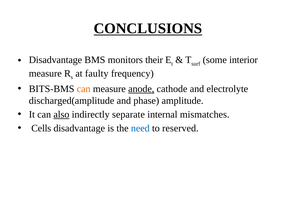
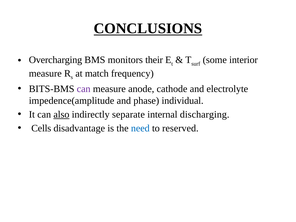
Disadvantage at (55, 60): Disadvantage -> Overcharging
faulty: faulty -> match
can at (84, 89) colour: orange -> purple
anode underline: present -> none
discharged(amplitude: discharged(amplitude -> impedence(amplitude
amplitude: amplitude -> individual
mismatches: mismatches -> discharging
